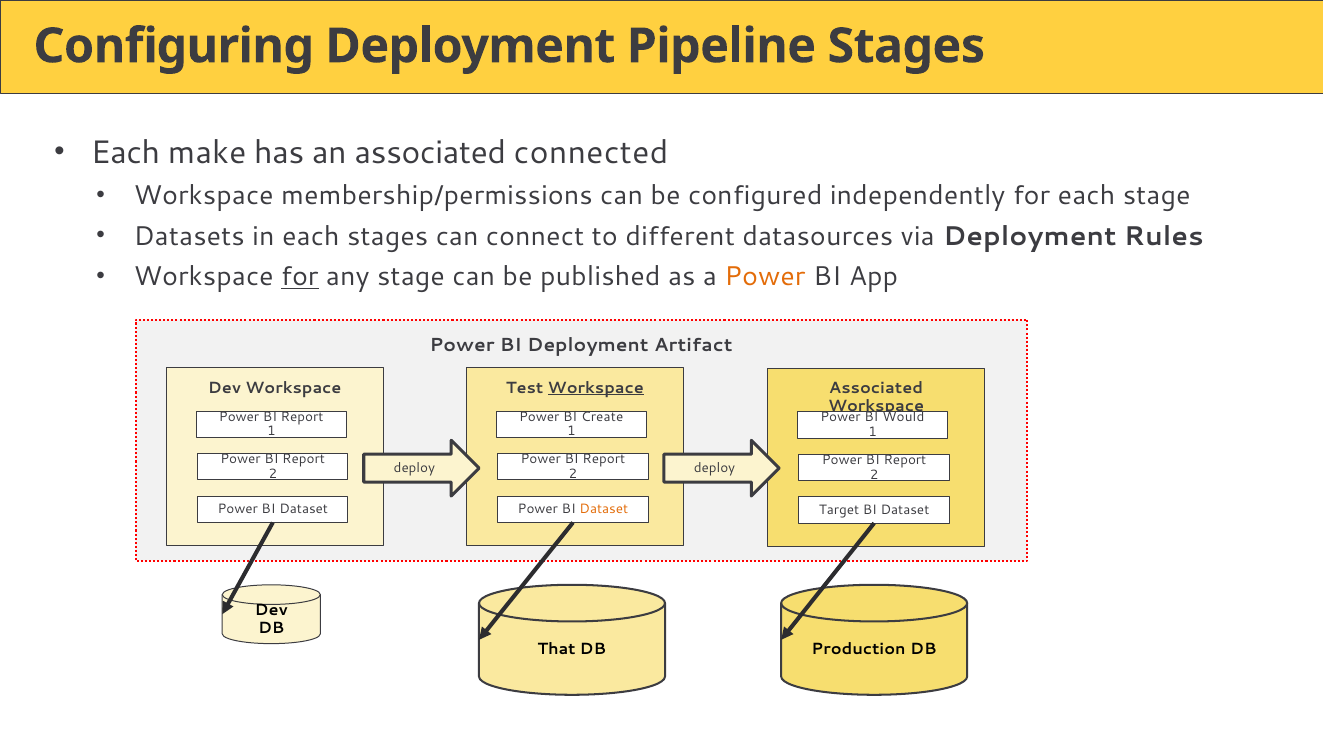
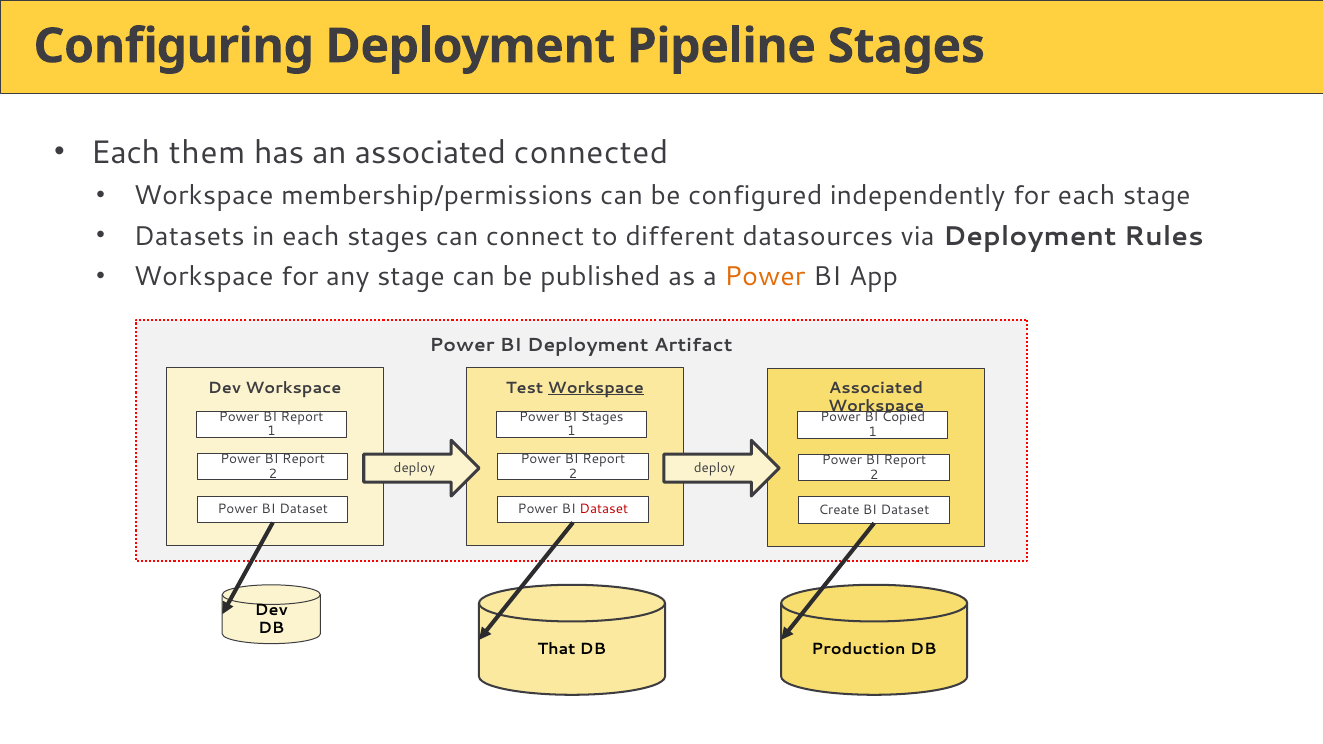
make: make -> them
for at (300, 277) underline: present -> none
BI Create: Create -> Stages
Would: Would -> Copied
Dataset at (604, 509) colour: orange -> red
Target: Target -> Create
